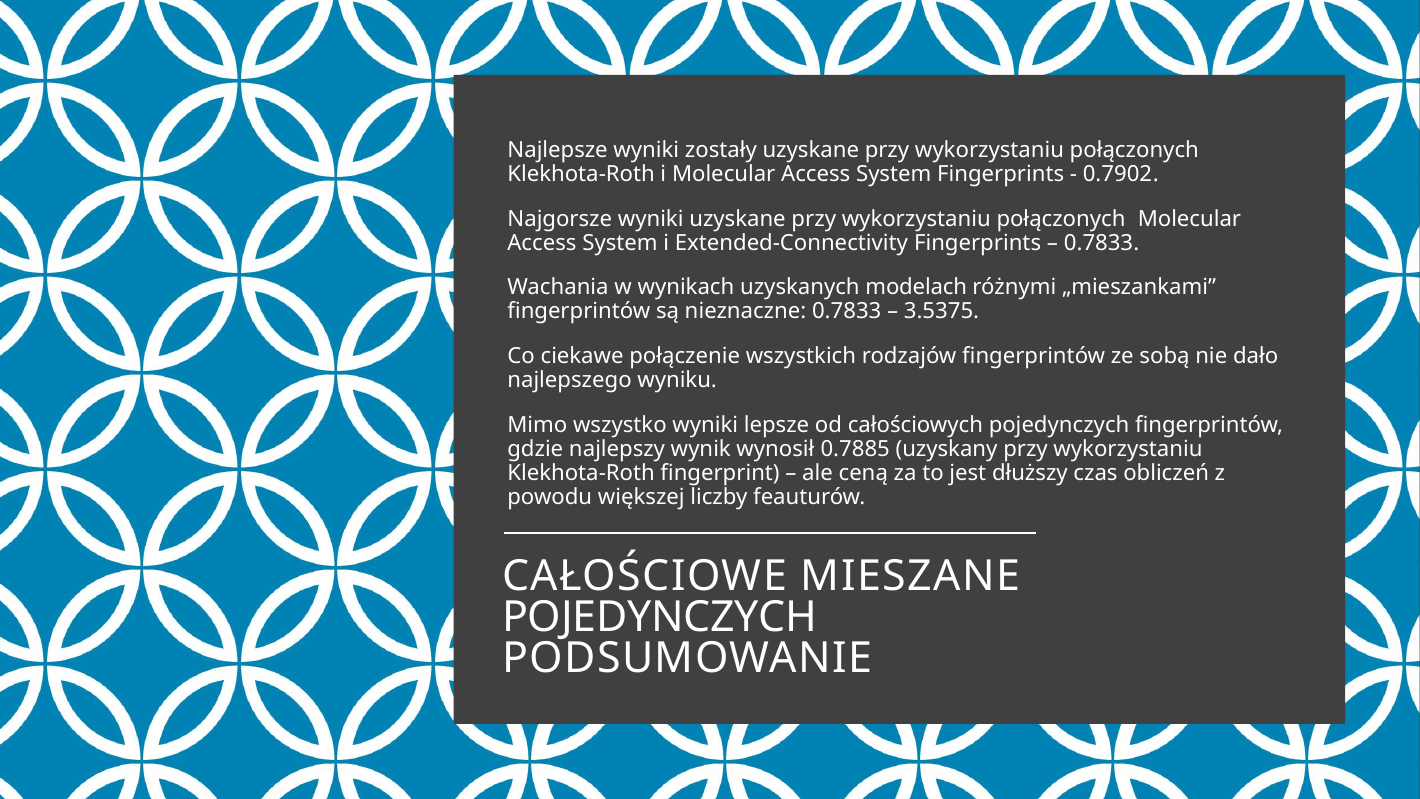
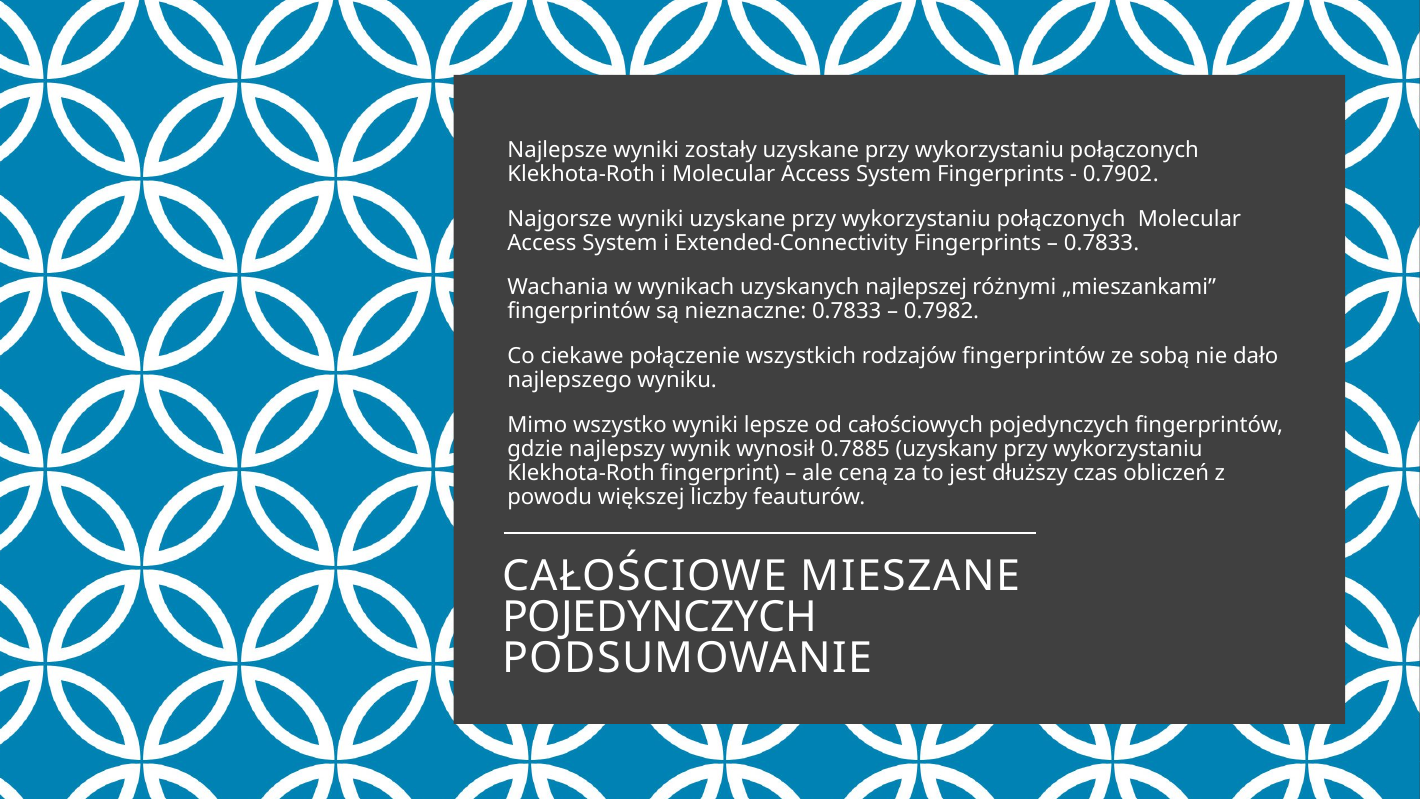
modelach: modelach -> najlepszej
3.5375: 3.5375 -> 0.7982
